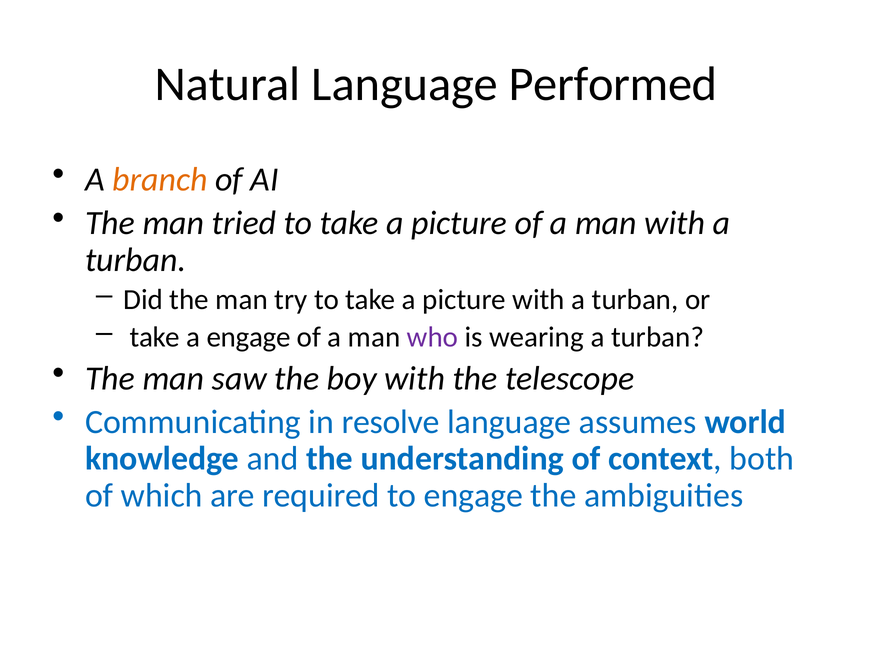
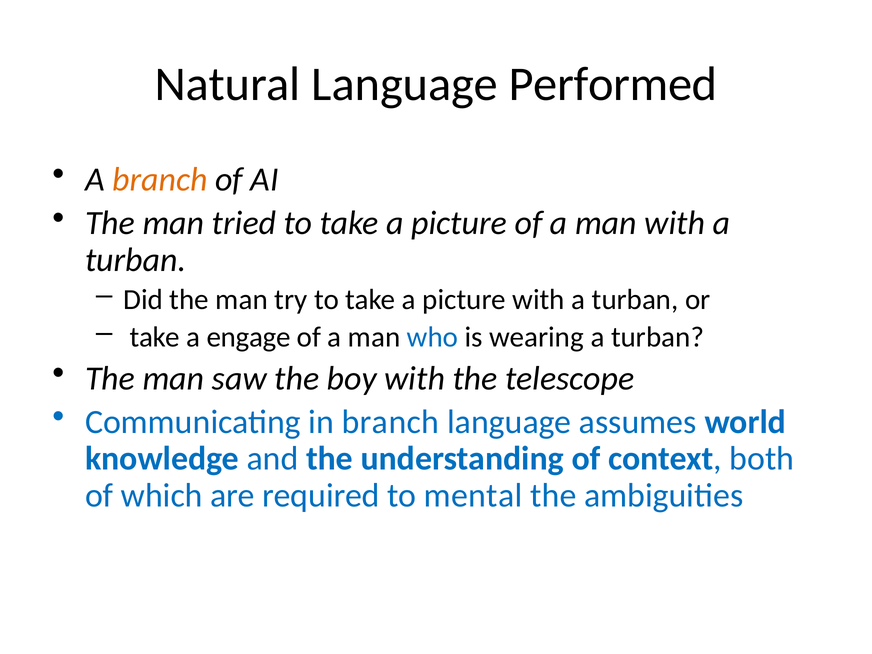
who colour: purple -> blue
in resolve: resolve -> branch
to engage: engage -> mental
